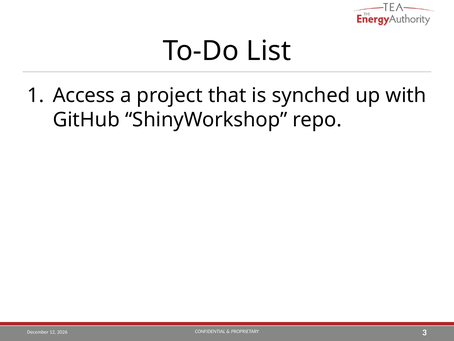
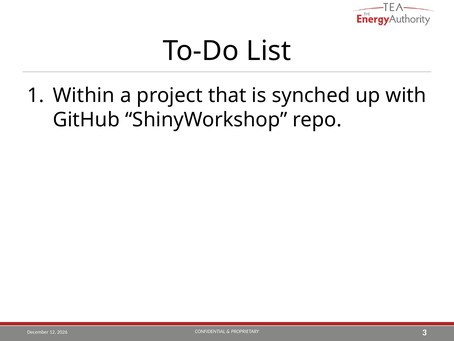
Access: Access -> Within
